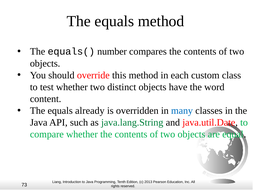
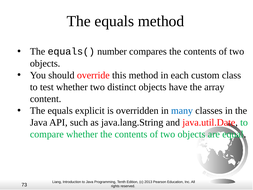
word: word -> array
already: already -> explicit
java.lang.String colour: green -> black
